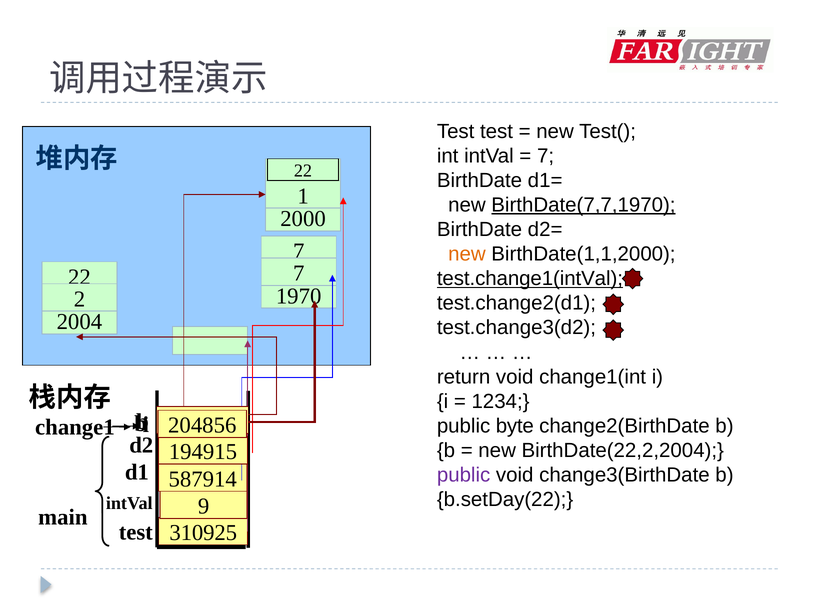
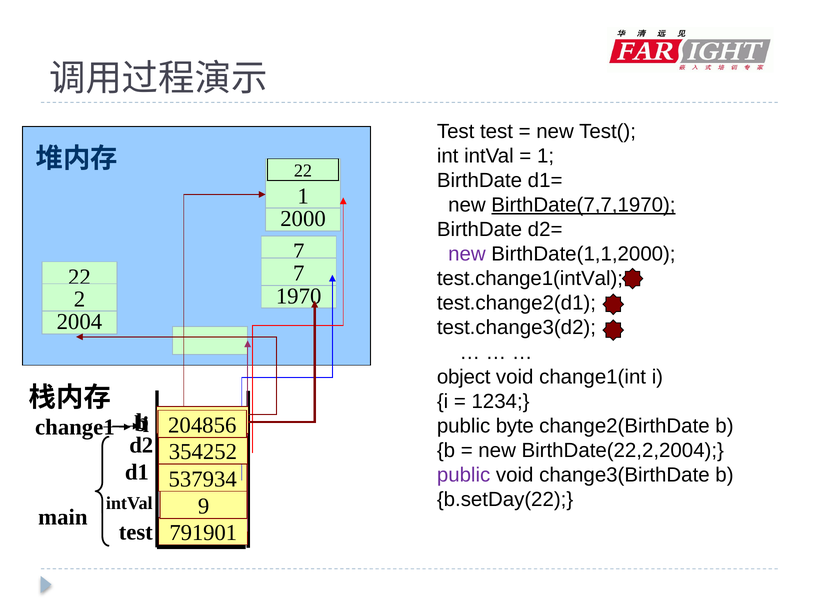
7 at (546, 156): 7 -> 1
new at (467, 254) colour: orange -> purple
test.change1(intVal underline: present -> none
return: return -> object
194915: 194915 -> 354252
587914: 587914 -> 537934
310925: 310925 -> 791901
